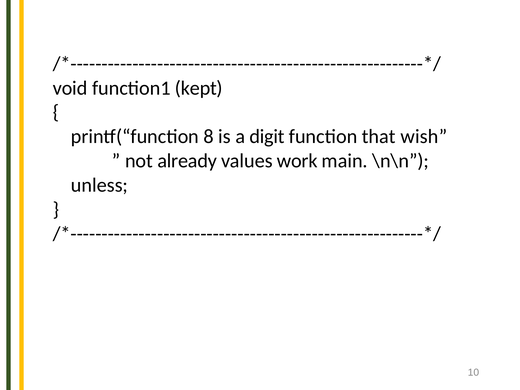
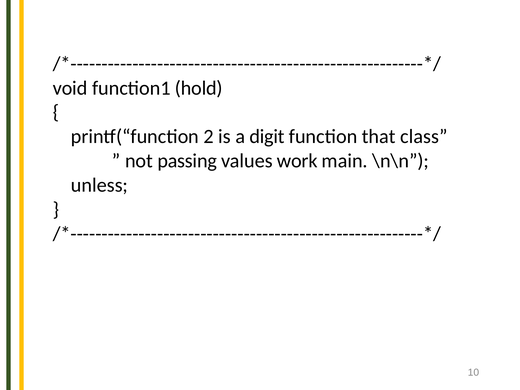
kept: kept -> hold
8: 8 -> 2
wish: wish -> class
already: already -> passing
